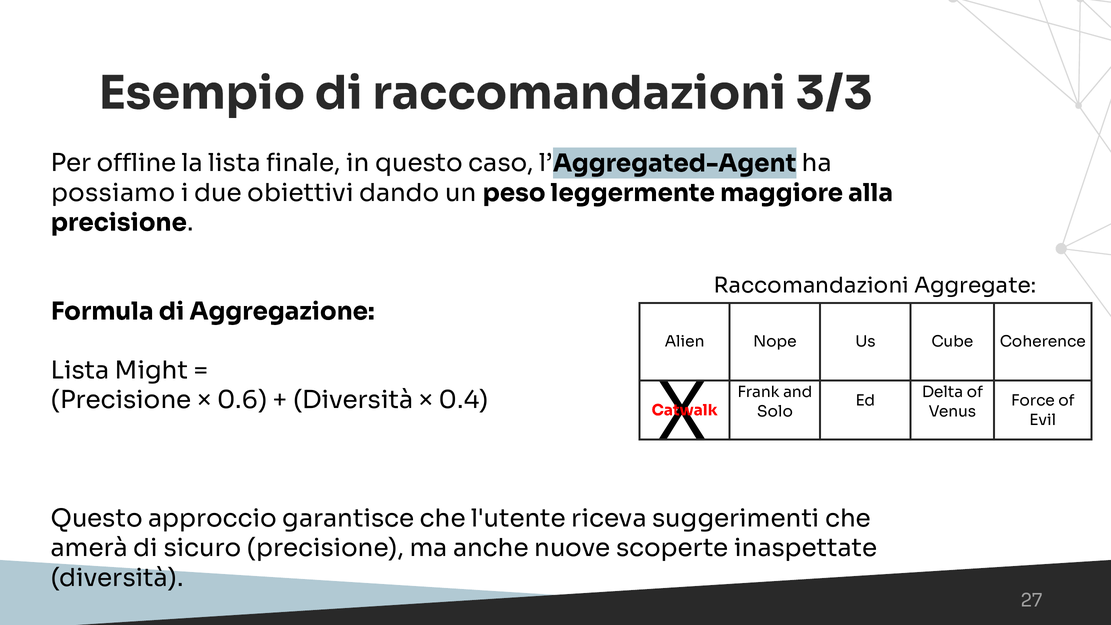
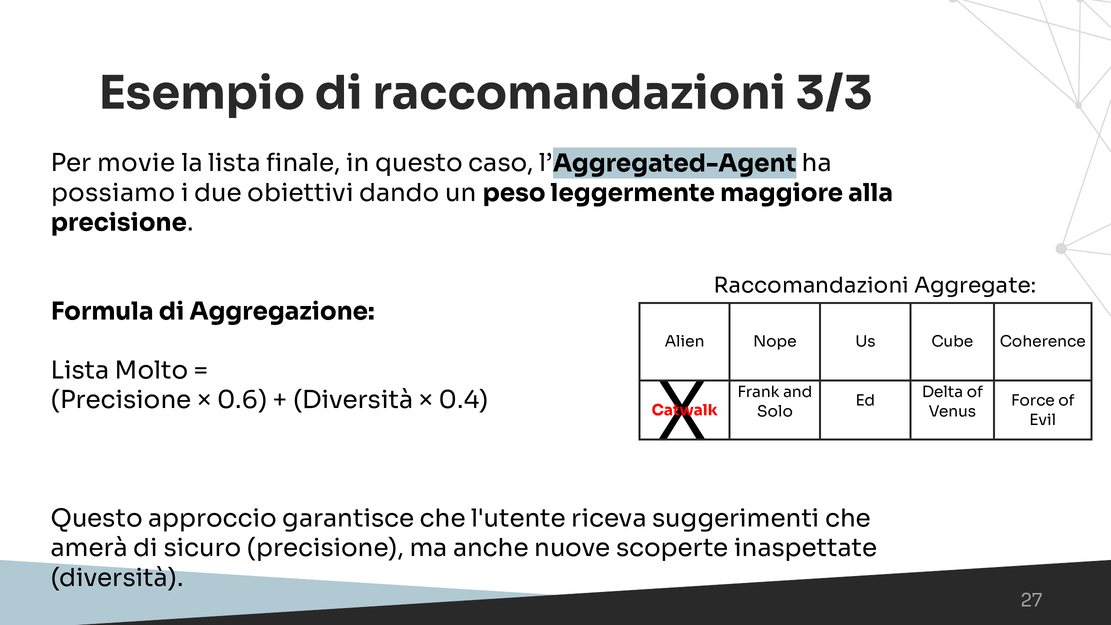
offline: offline -> movie
Might: Might -> Molto
